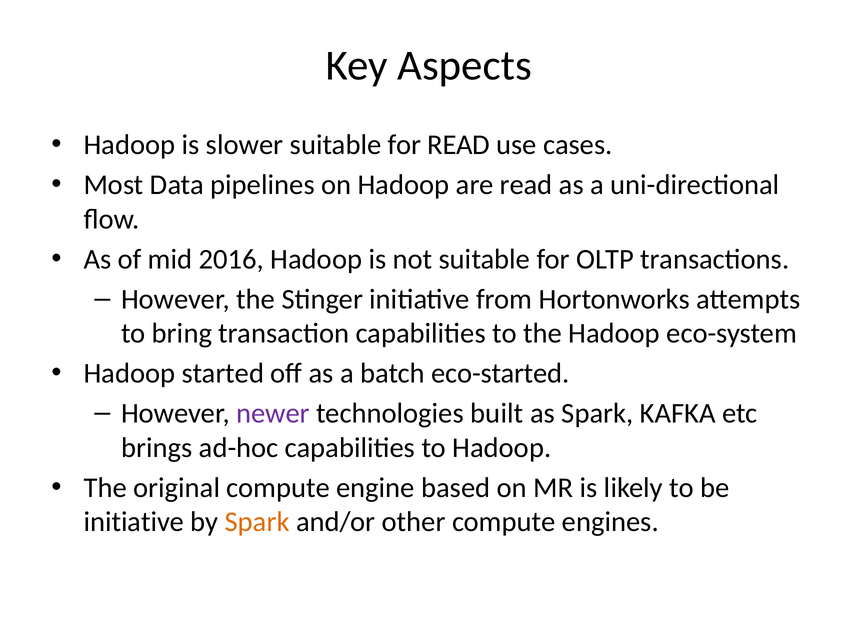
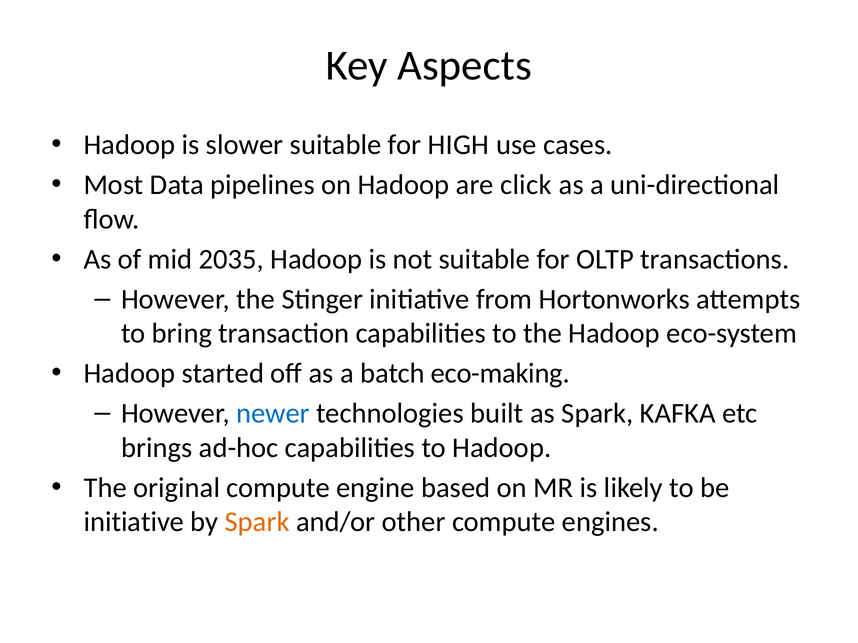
for READ: READ -> HIGH
are read: read -> click
2016: 2016 -> 2035
eco-started: eco-started -> eco-making
newer colour: purple -> blue
